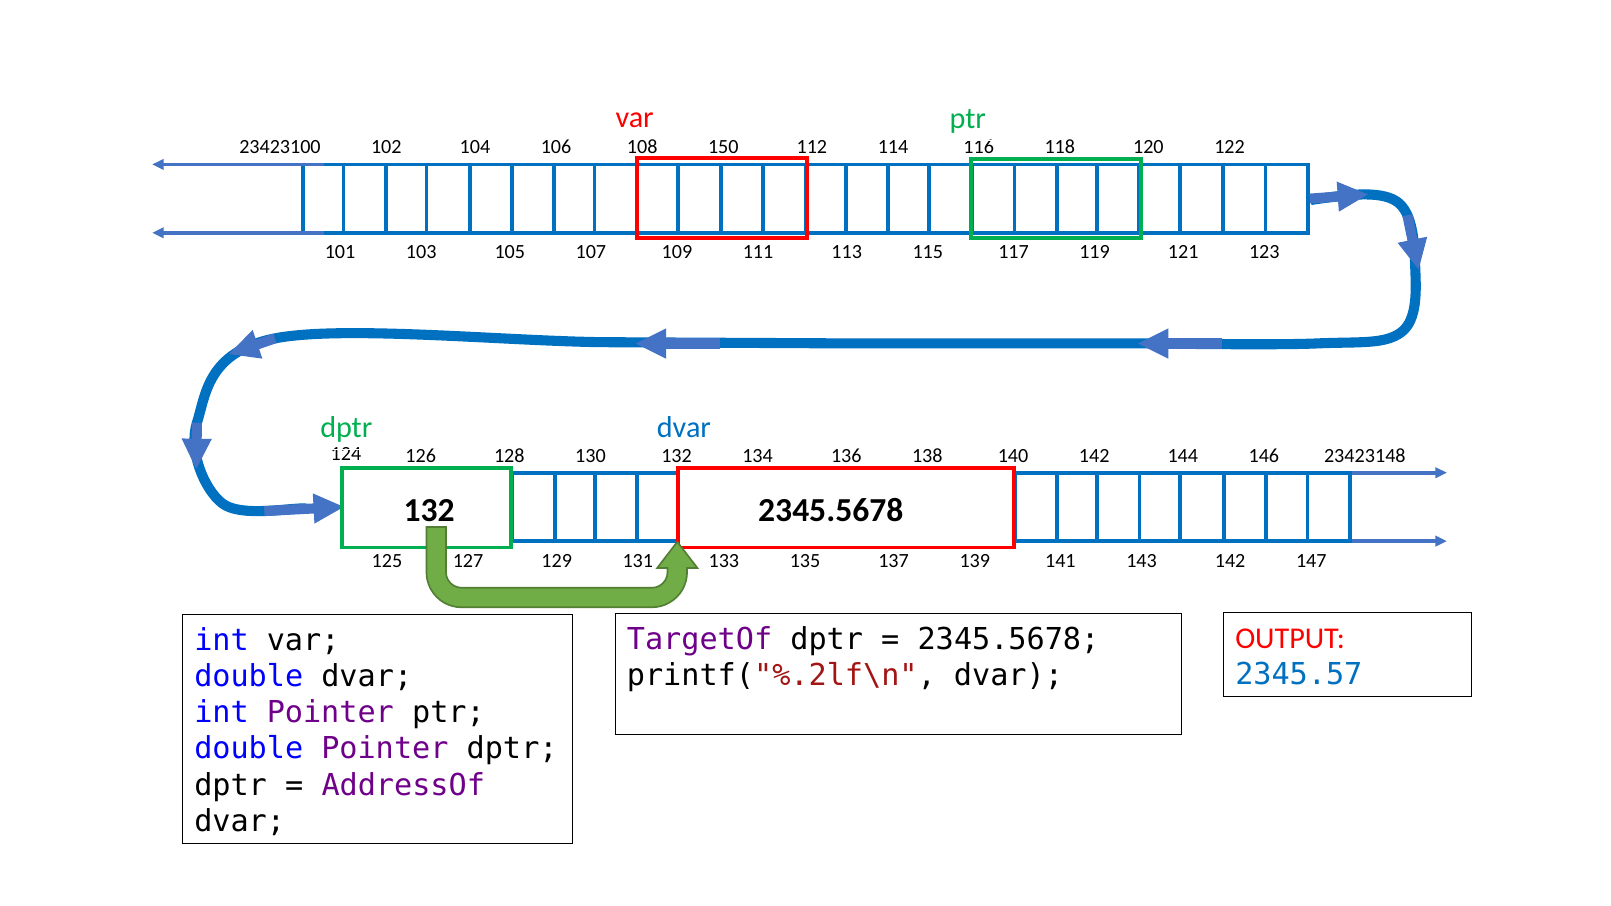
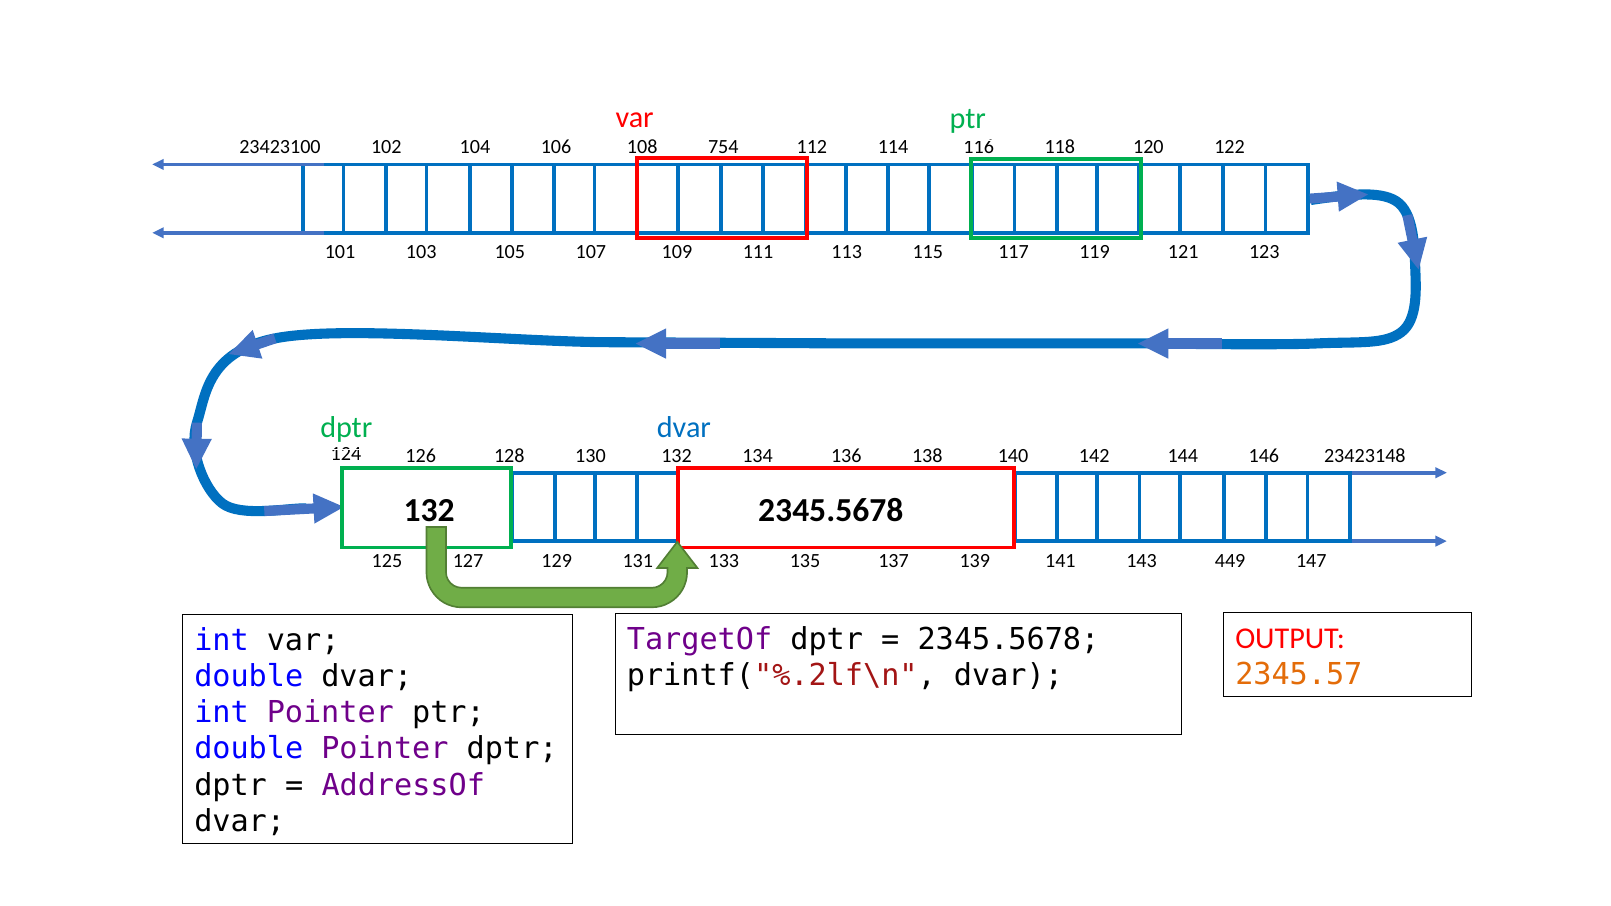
150: 150 -> 754
143 142: 142 -> 449
2345.57 colour: blue -> orange
